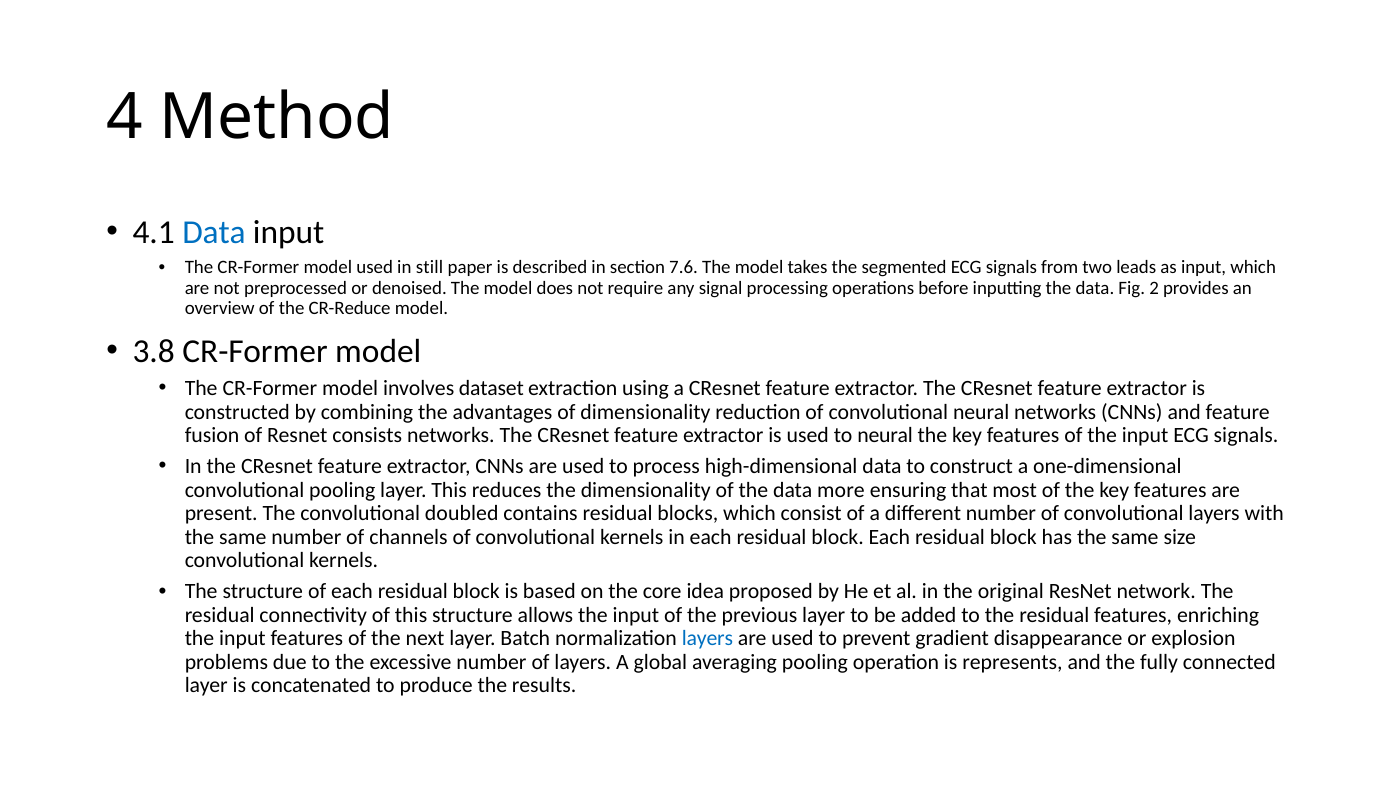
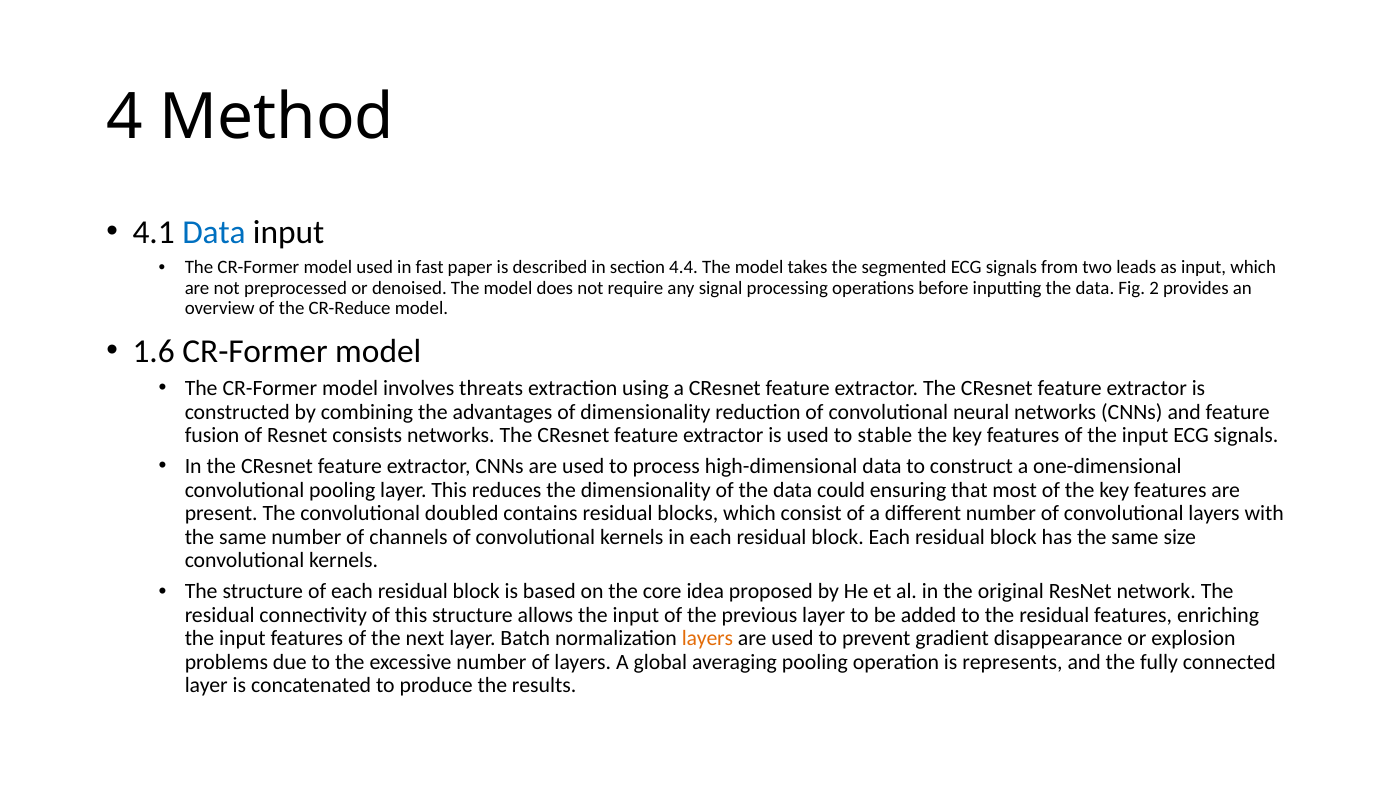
still: still -> fast
7.6: 7.6 -> 4.4
3.8: 3.8 -> 1.6
dataset: dataset -> threats
to neural: neural -> stable
more: more -> could
layers at (708, 638) colour: blue -> orange
